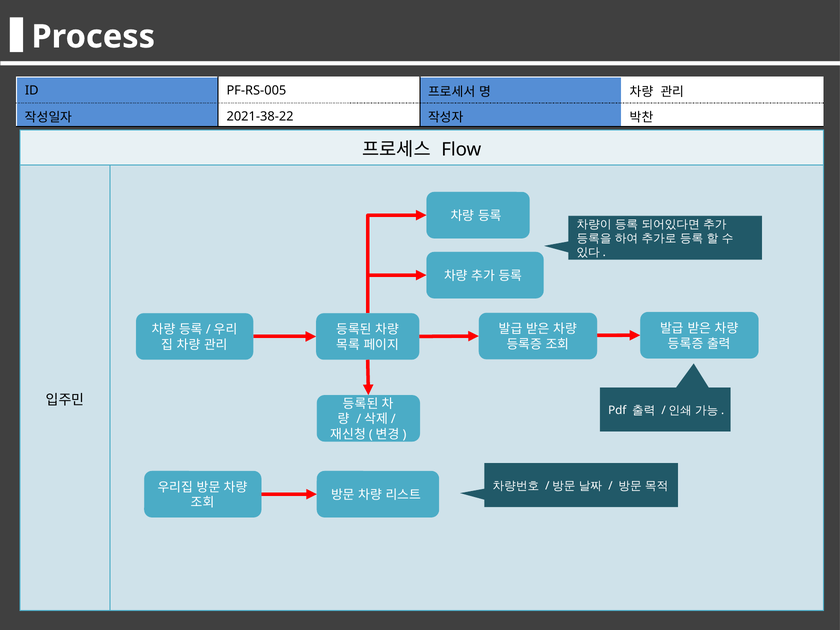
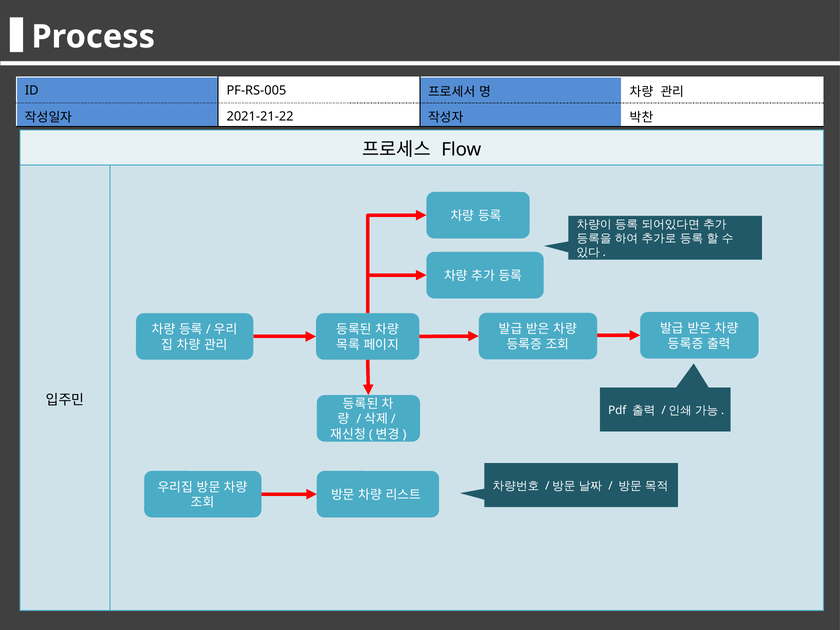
2021-38-22: 2021-38-22 -> 2021-21-22
